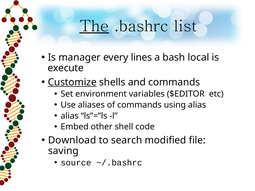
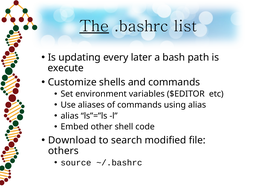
manager: manager -> updating
lines: lines -> later
local: local -> path
Customize underline: present -> none
saving: saving -> others
